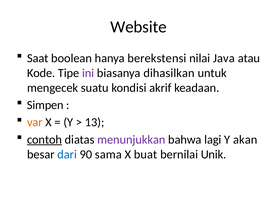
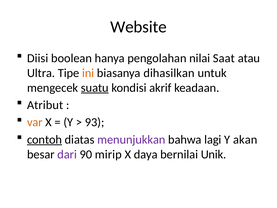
Saat: Saat -> Diisi
berekstensi: berekstensi -> pengolahan
Java: Java -> Saat
Kode: Kode -> Ultra
ini colour: purple -> orange
suatu underline: none -> present
Simpen: Simpen -> Atribut
13: 13 -> 93
dari colour: blue -> purple
sama: sama -> mirip
buat: buat -> daya
